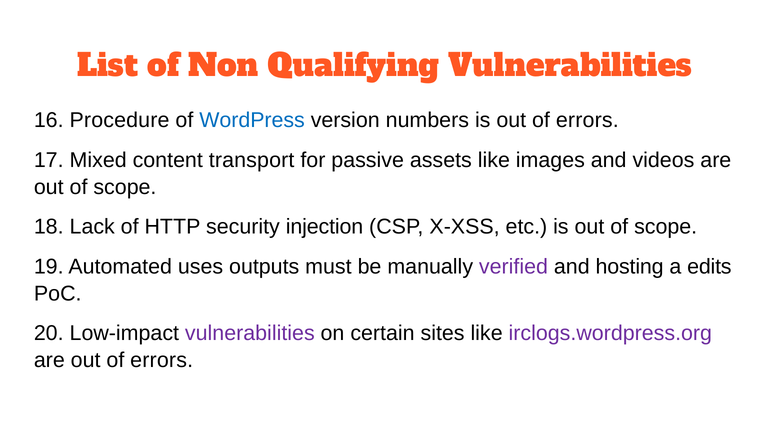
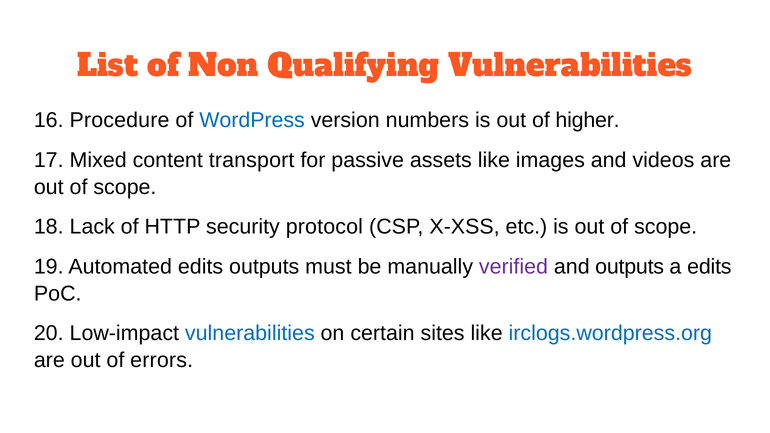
is out of errors: errors -> higher
injection: injection -> protocol
Automated uses: uses -> edits
and hosting: hosting -> outputs
vulnerabilities at (250, 333) colour: purple -> blue
irclogs.wordpress.org colour: purple -> blue
